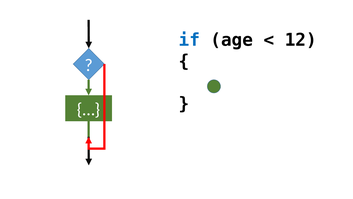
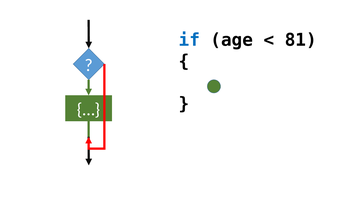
12: 12 -> 81
